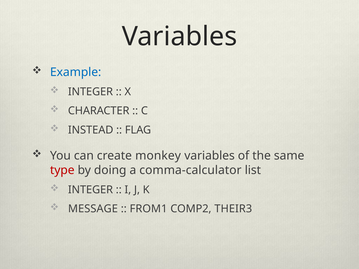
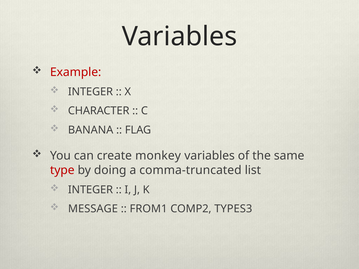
Example colour: blue -> red
INSTEAD: INSTEAD -> BANANA
comma-calculator: comma-calculator -> comma-truncated
THEIR3: THEIR3 -> TYPES3
